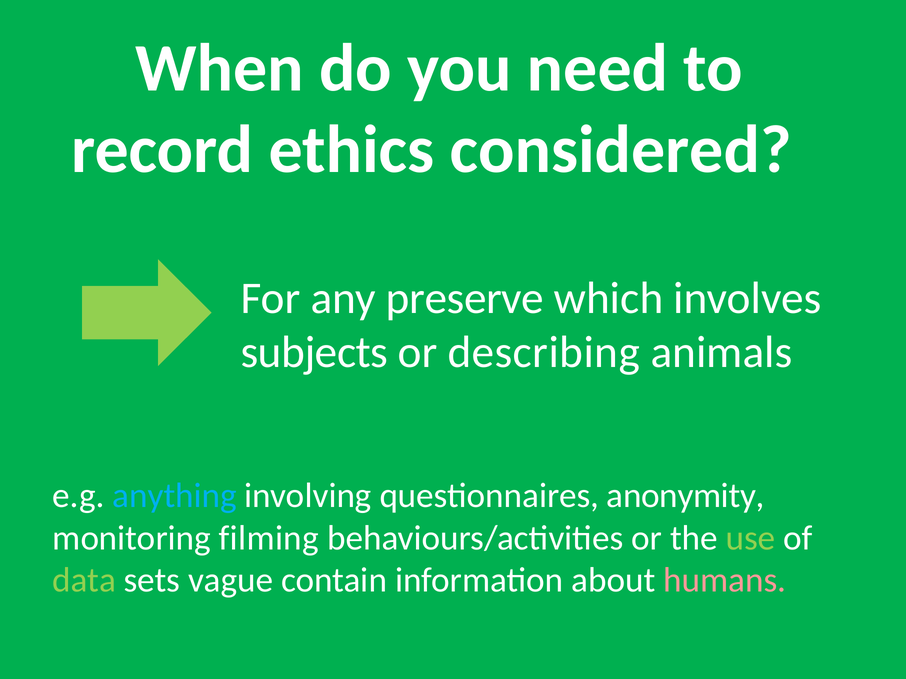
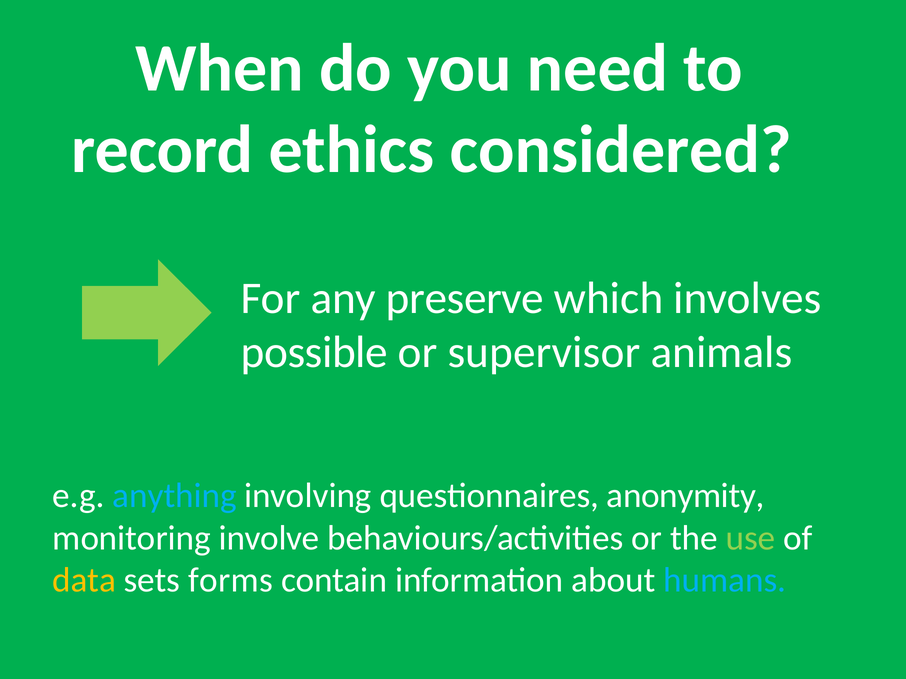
subjects: subjects -> possible
describing: describing -> supervisor
filming: filming -> involve
data colour: light green -> yellow
vague: vague -> forms
humans colour: pink -> light blue
